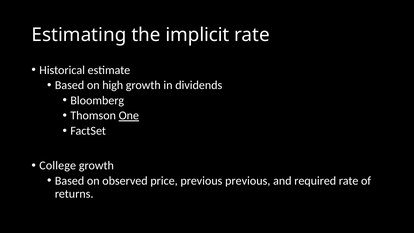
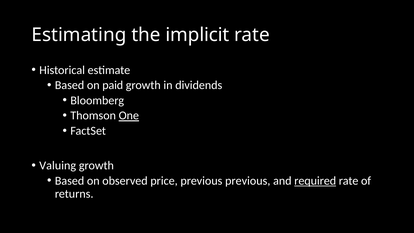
high: high -> paid
College: College -> Valuing
required underline: none -> present
